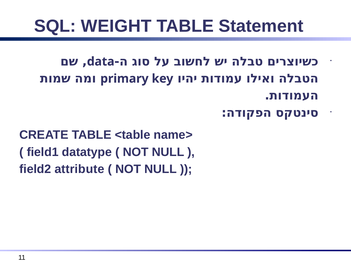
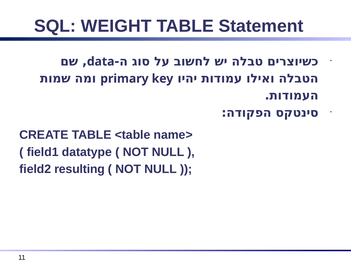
attribute: attribute -> resulting
